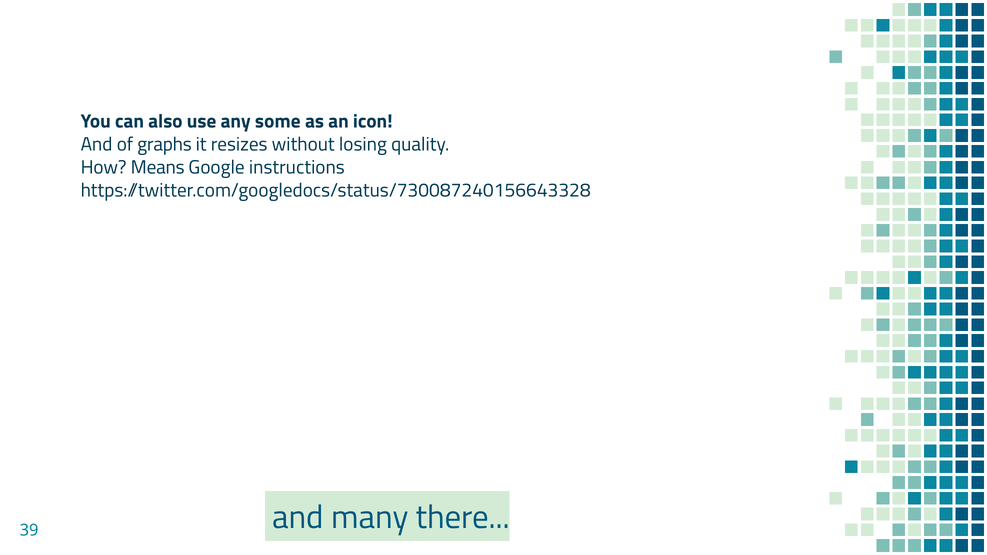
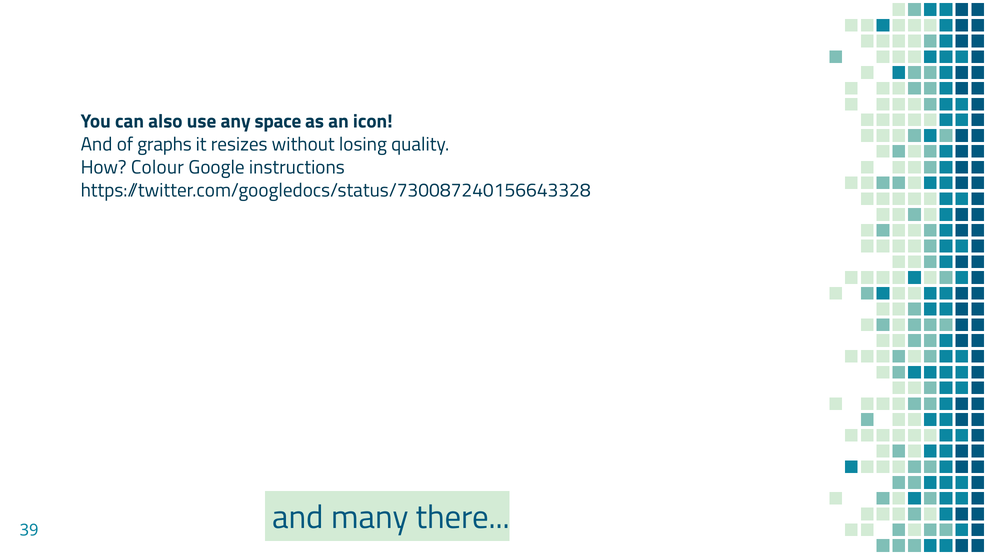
some: some -> space
Means: Means -> Colour
